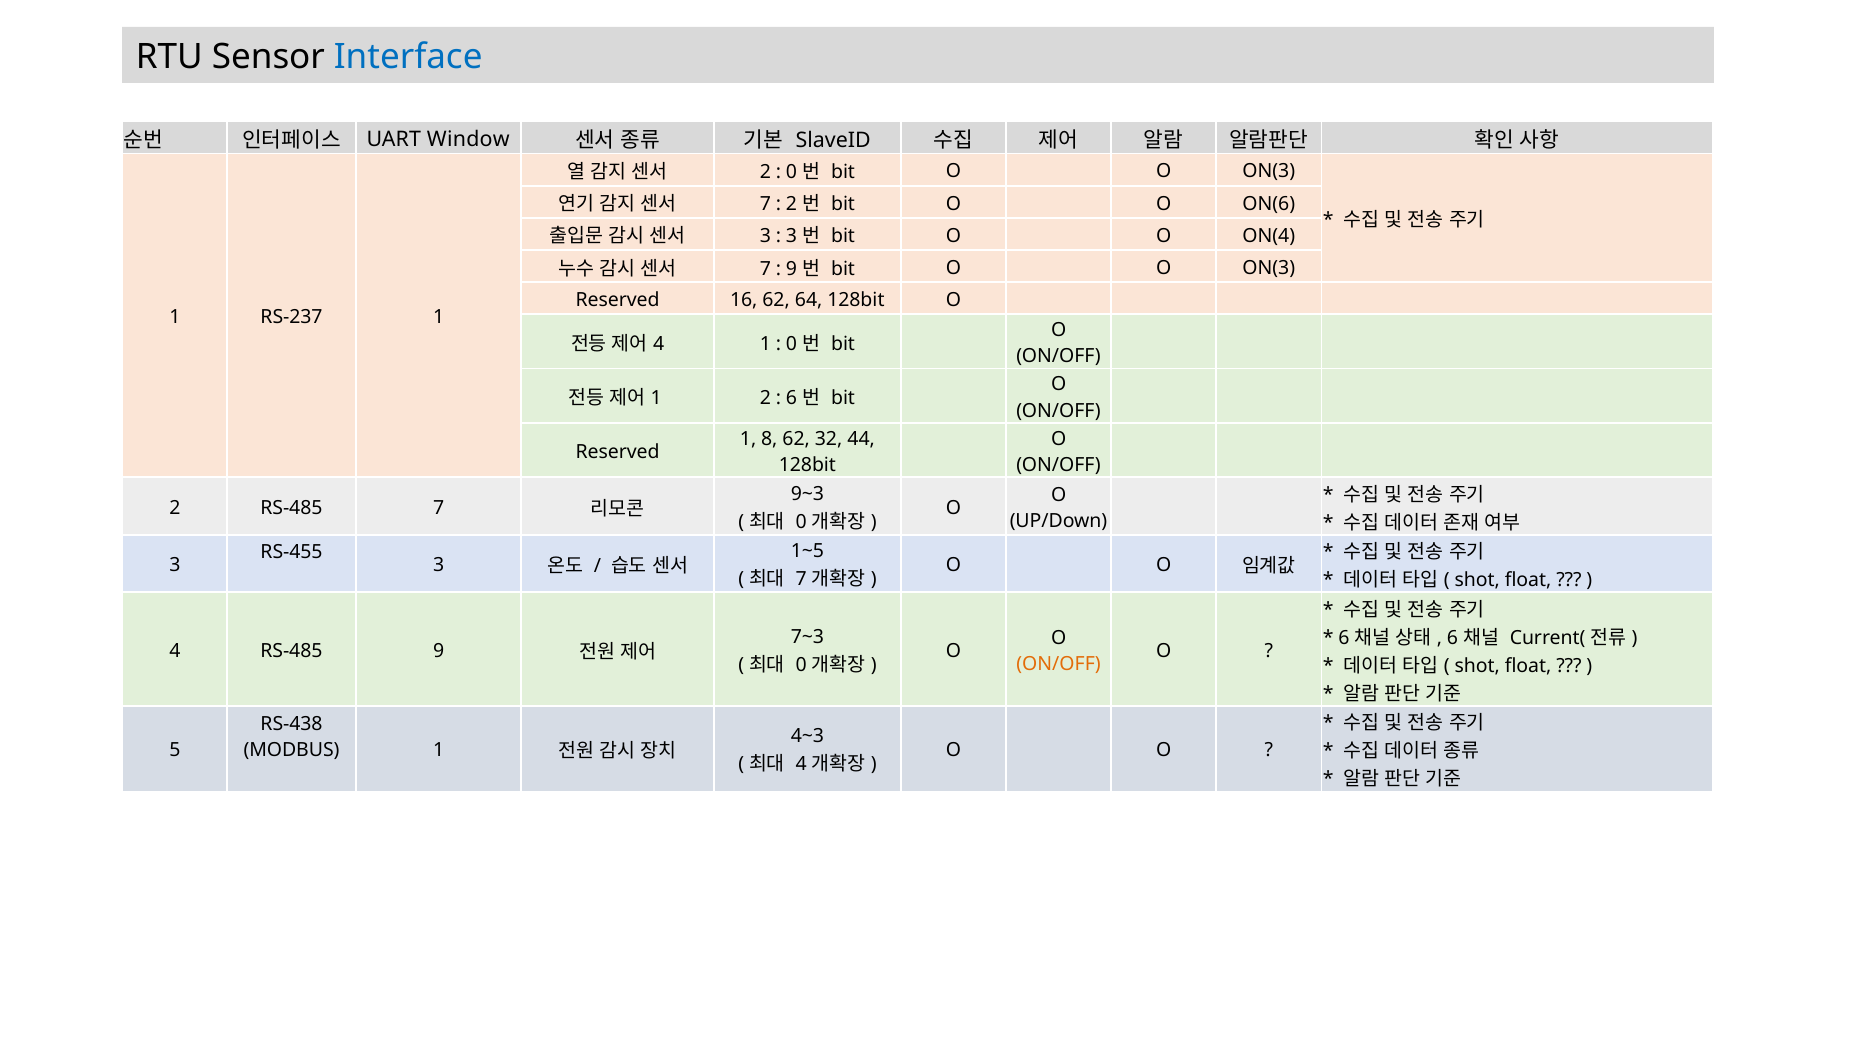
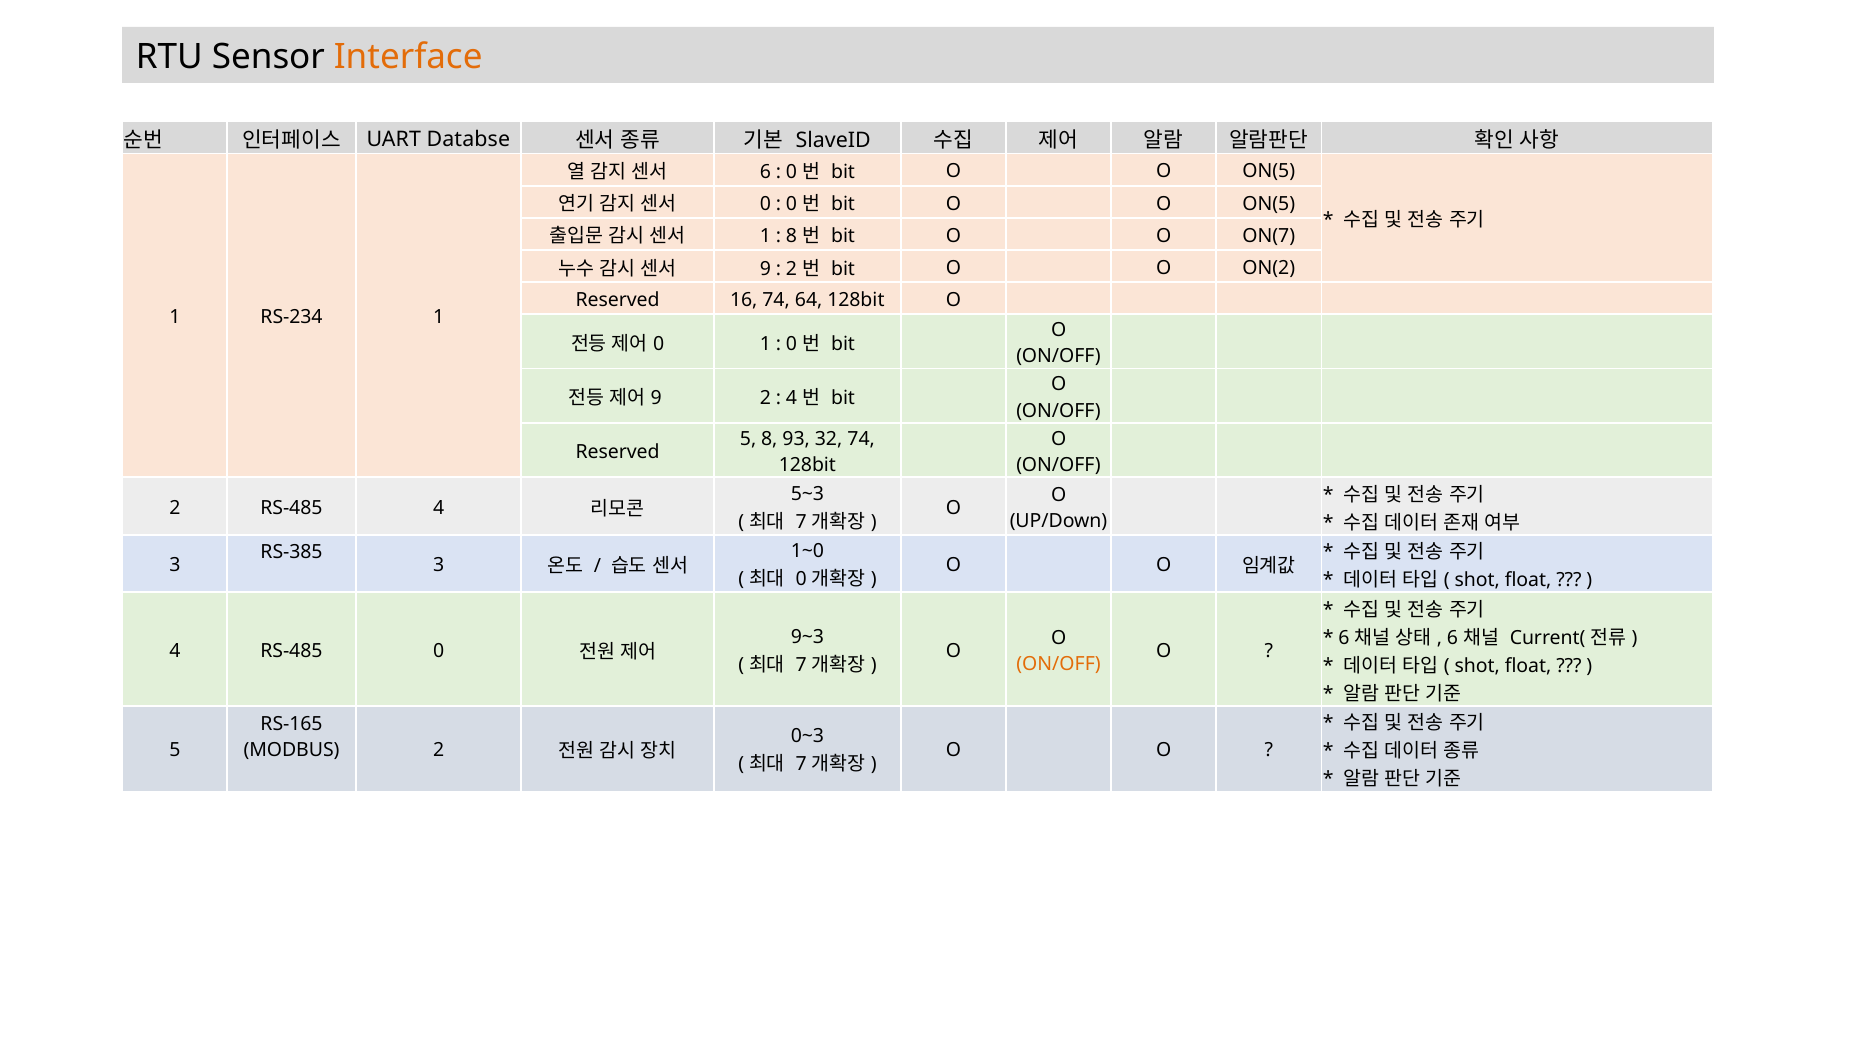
Interface colour: blue -> orange
Window: Window -> Databse
2 at (765, 172): 2 -> 6
ON(3 at (1269, 172): ON(3 -> ON(5
7 at (765, 204): 7 -> 0
2 at (792, 204): 2 -> 0
ON(6 at (1269, 204): ON(6 -> ON(5
3 at (765, 237): 3 -> 1
3 at (792, 237): 3 -> 8
ON(4: ON(4 -> ON(7
7 at (765, 269): 7 -> 9
9 at (792, 269): 9 -> 2
ON(3 at (1269, 268): ON(3 -> ON(2
16 62: 62 -> 74
RS-237: RS-237 -> RS-234
4 at (659, 344): 4 -> 0
1 at (656, 398): 1 -> 9
6 at (792, 398): 6 -> 4
1 at (748, 439): 1 -> 5
8 62: 62 -> 93
32 44: 44 -> 74
9~3: 9~3 -> 5~3
RS-485 7: 7 -> 4
0 at (801, 522): 0 -> 7
1~5: 1~5 -> 1~0
RS-455: RS-455 -> RS-385
7 at (801, 580): 7 -> 0
7~3: 7~3 -> 9~3
RS-485 9: 9 -> 0
0 at (801, 665): 0 -> 7
RS-438: RS-438 -> RS-165
4~3: 4~3 -> 0~3
MODBUS 1: 1 -> 2
4 at (801, 765): 4 -> 7
